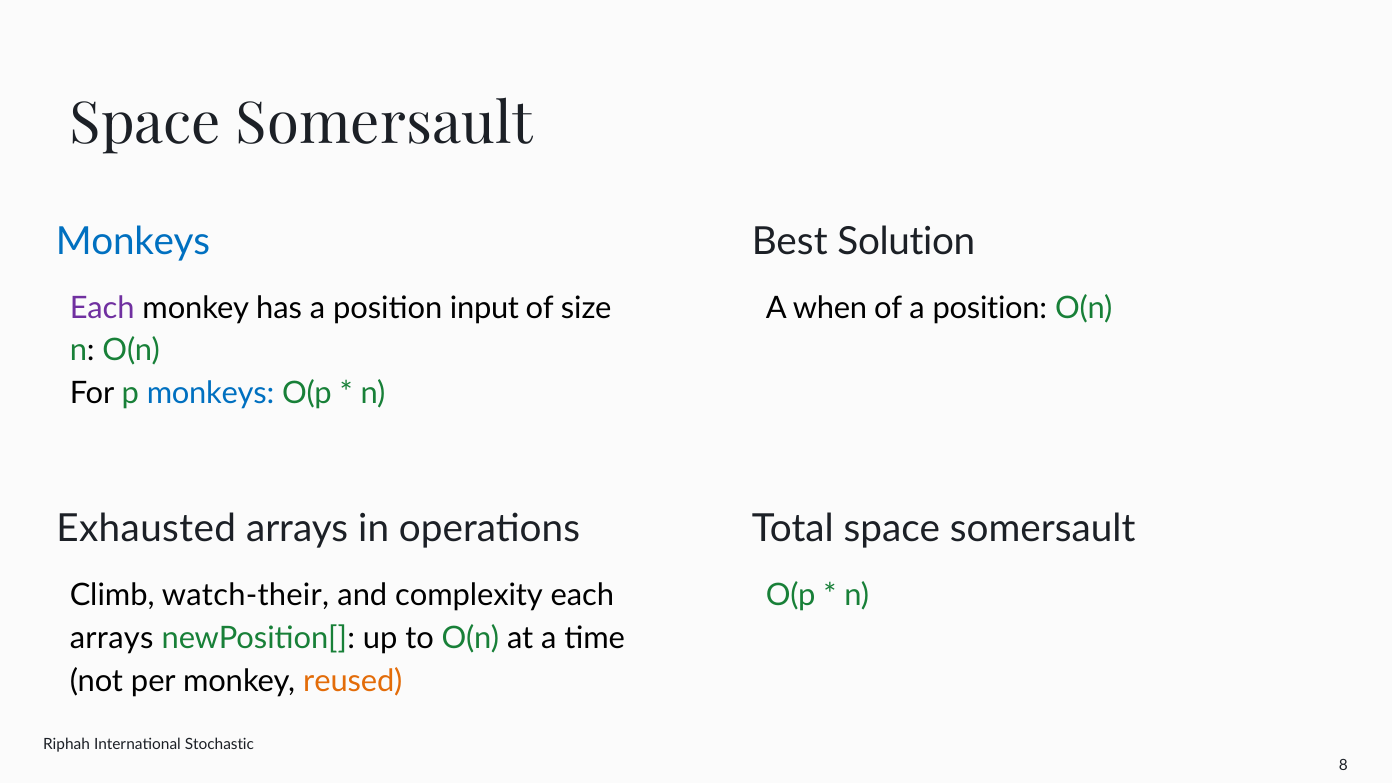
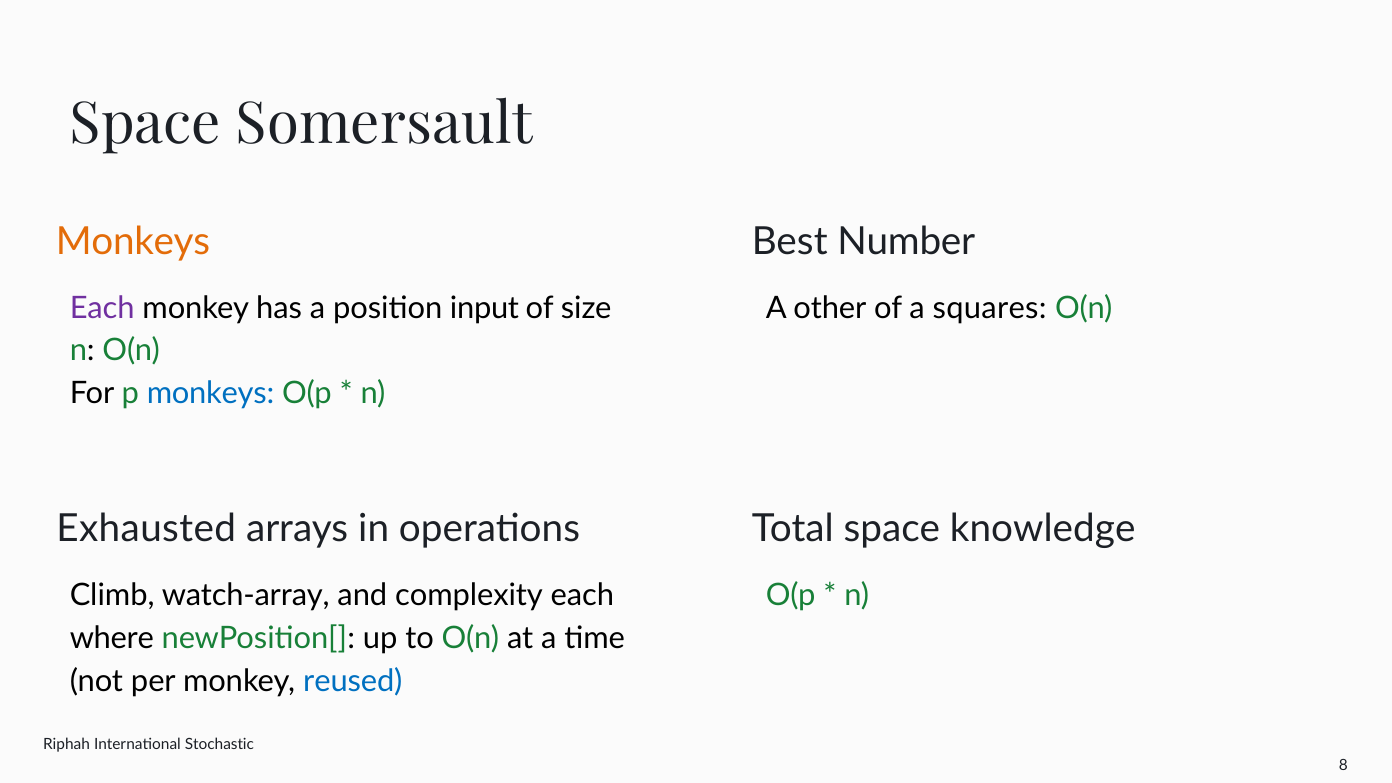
Monkeys at (133, 241) colour: blue -> orange
Solution: Solution -> Number
when: when -> other
of a position: position -> squares
Total space somersault: somersault -> knowledge
watch-their: watch-their -> watch-array
arrays at (112, 638): arrays -> where
reused colour: orange -> blue
